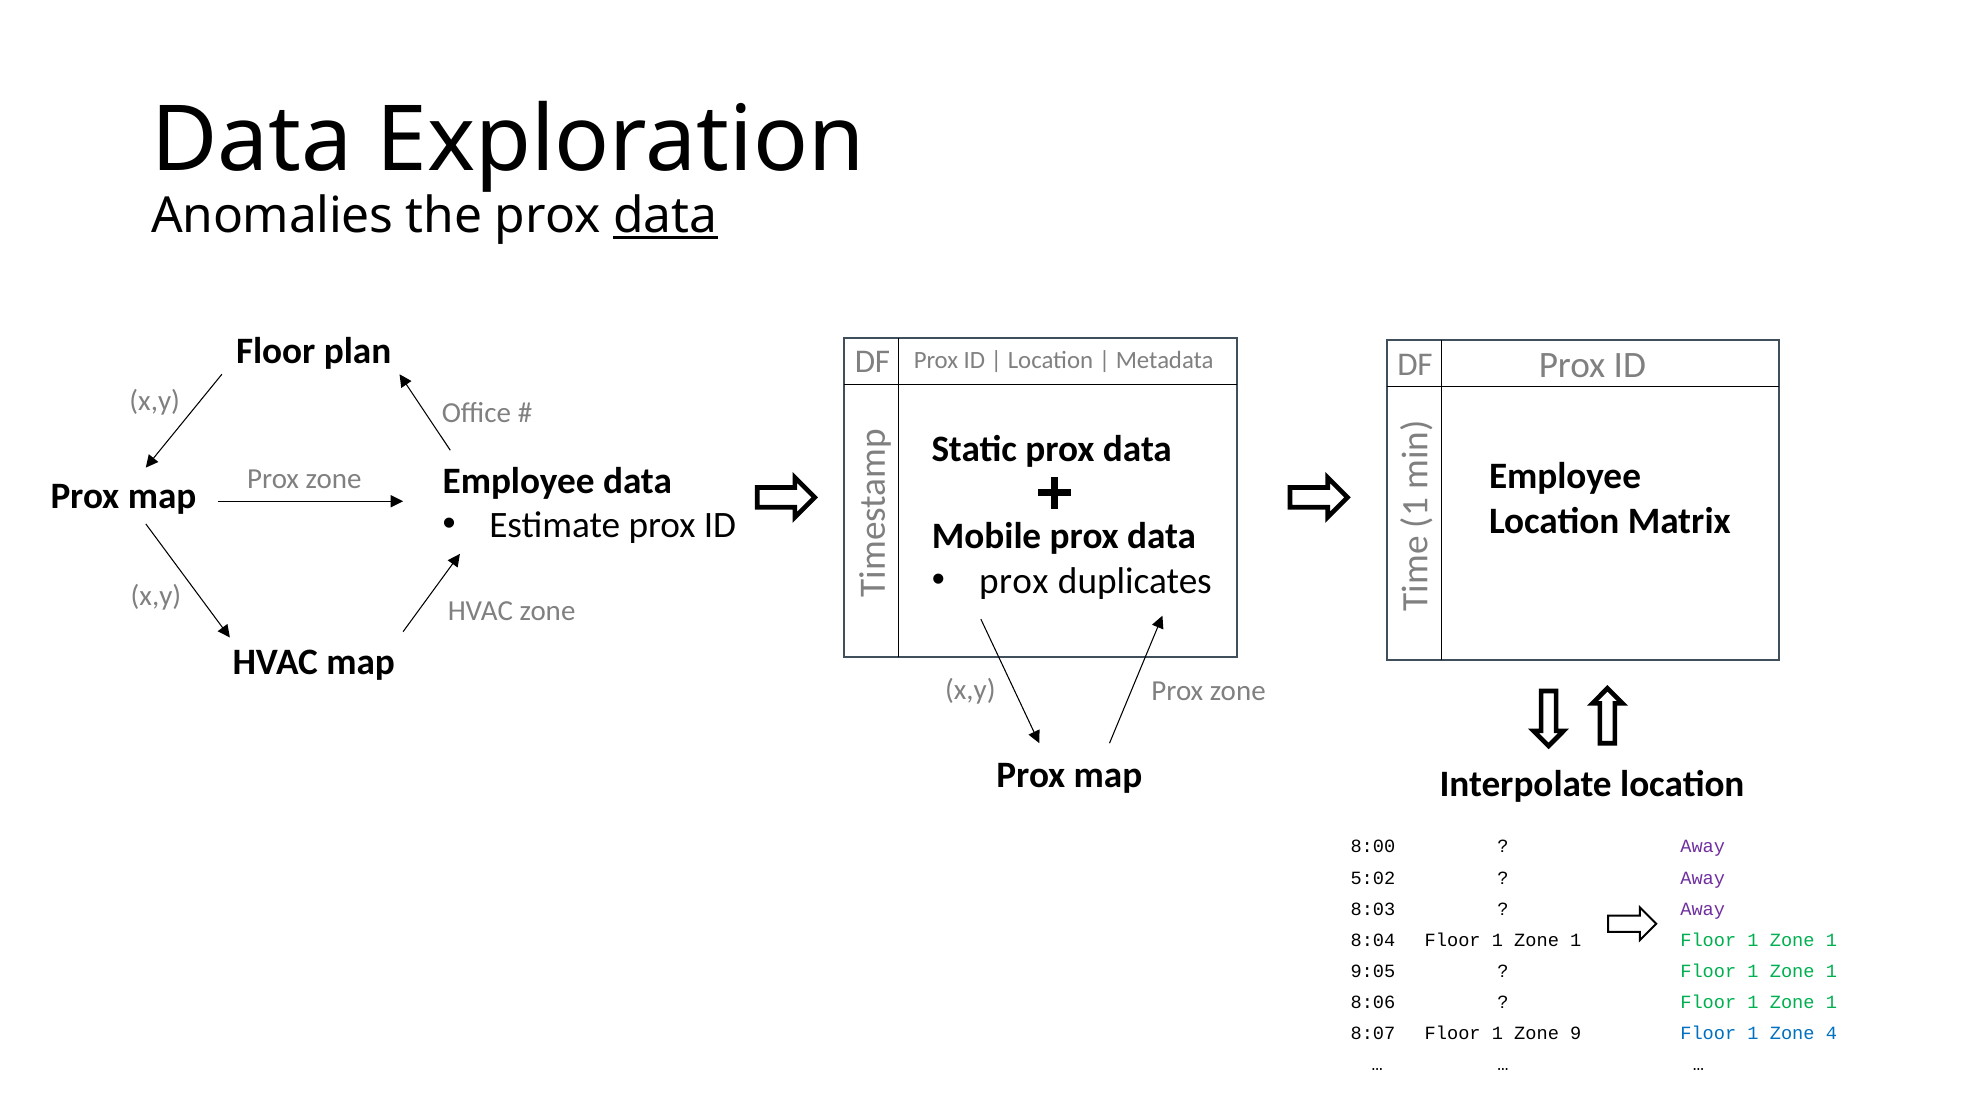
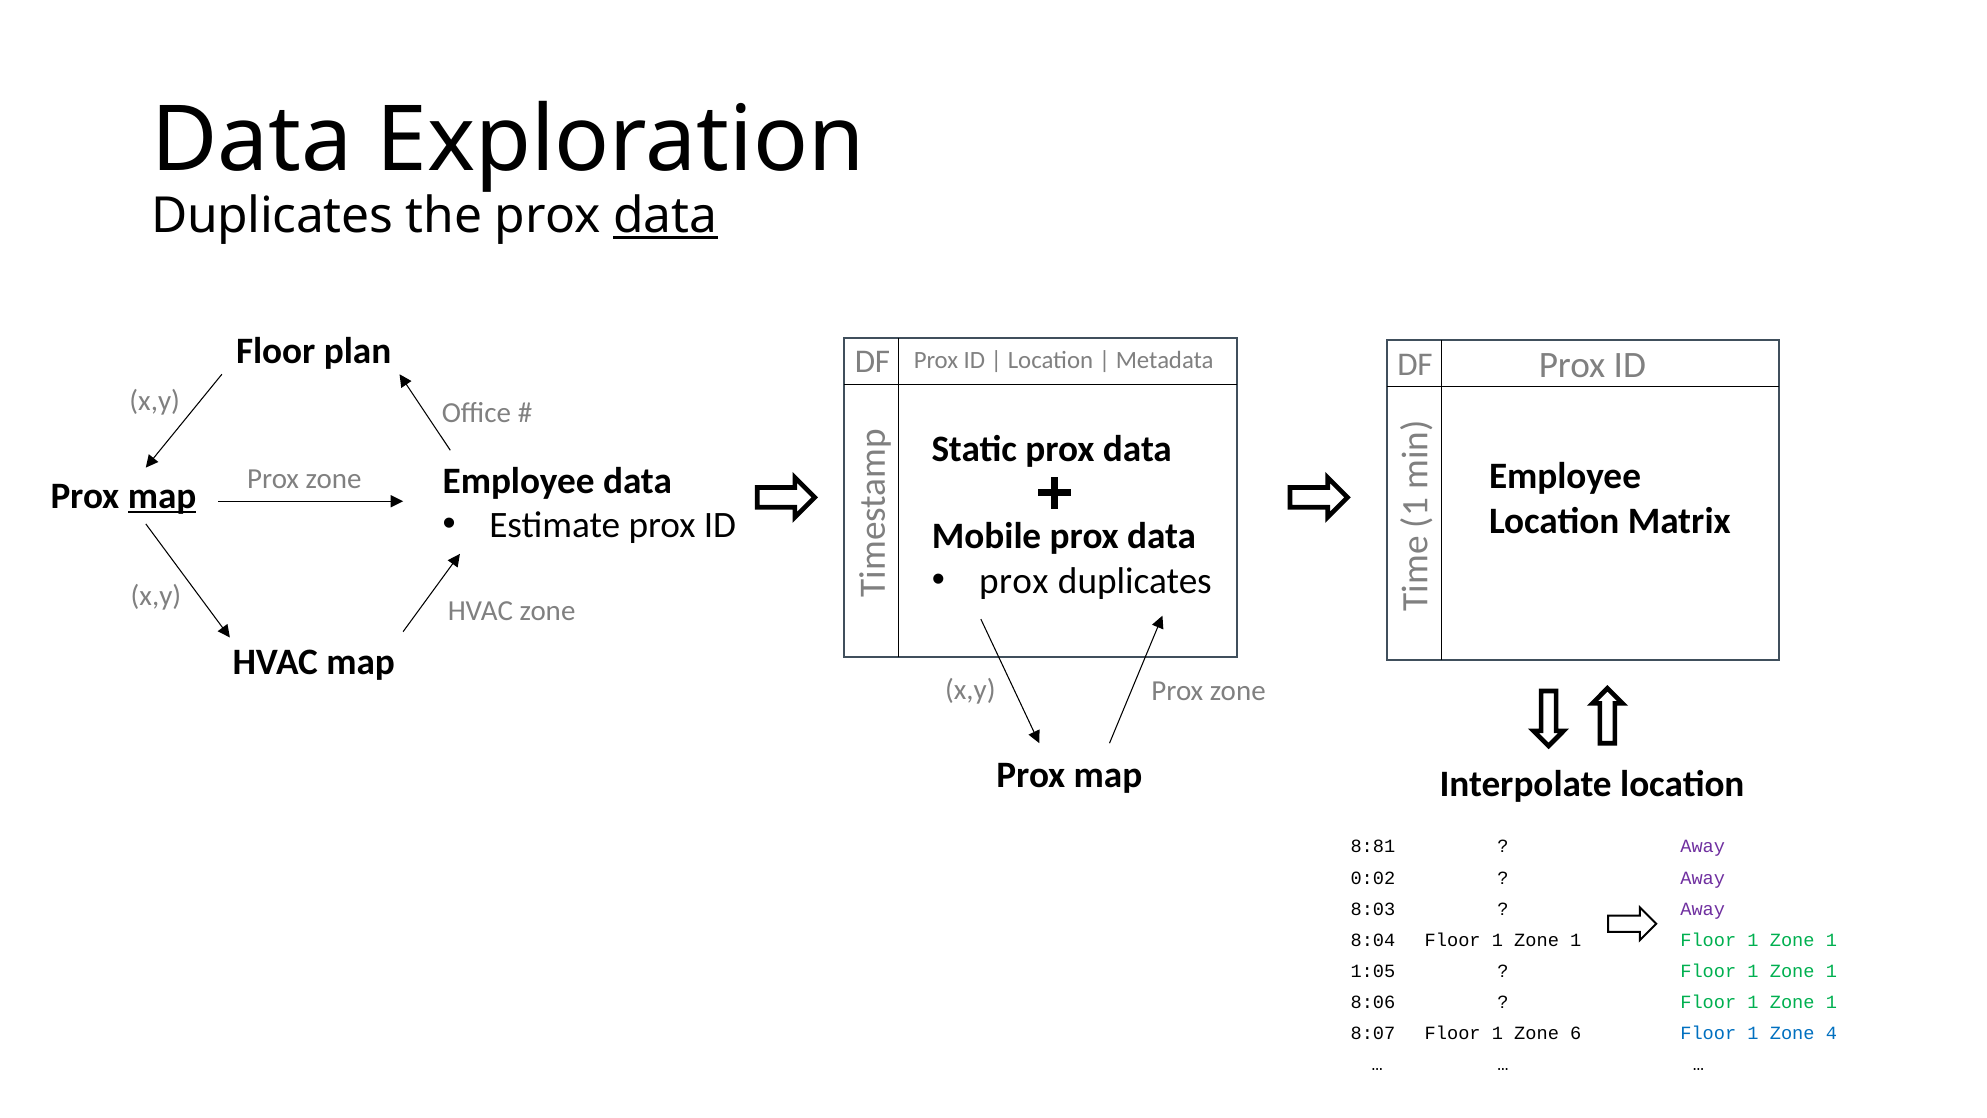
Anomalies at (272, 216): Anomalies -> Duplicates
map at (162, 496) underline: none -> present
8:00: 8:00 -> 8:81
5:02: 5:02 -> 0:02
9:05: 9:05 -> 1:05
9: 9 -> 6
